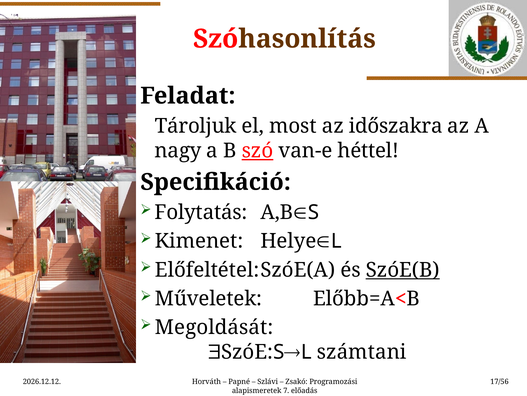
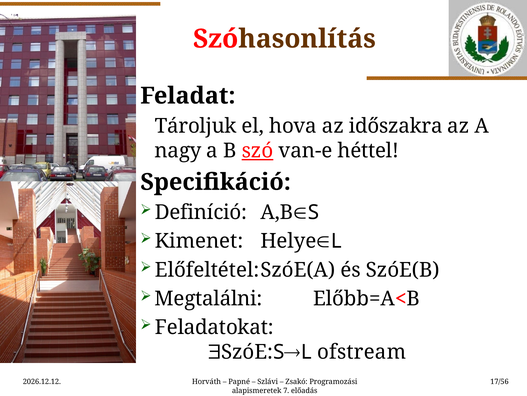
most: most -> hova
Folytatás: Folytatás -> Definíció
SzóE(B underline: present -> none
Műveletek: Műveletek -> Megtalálni
Megoldását: Megoldását -> Feladatokat
számtani: számtani -> ofstream
